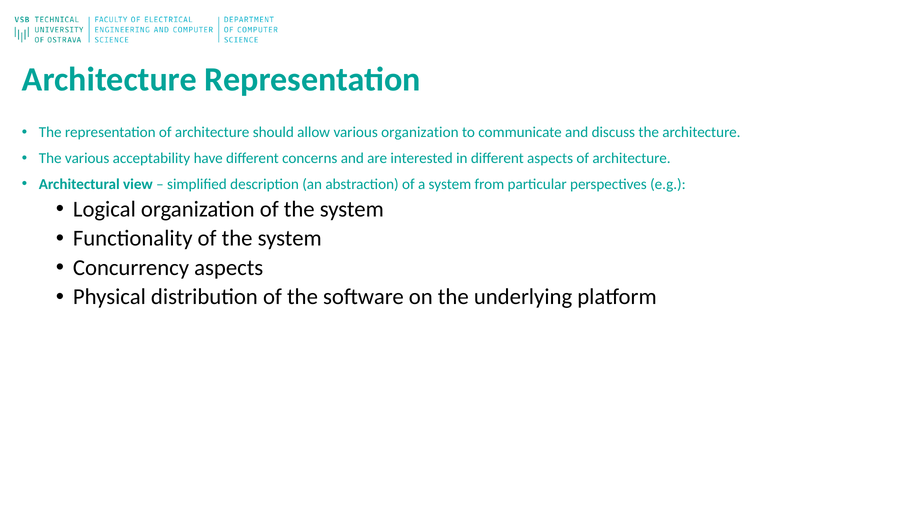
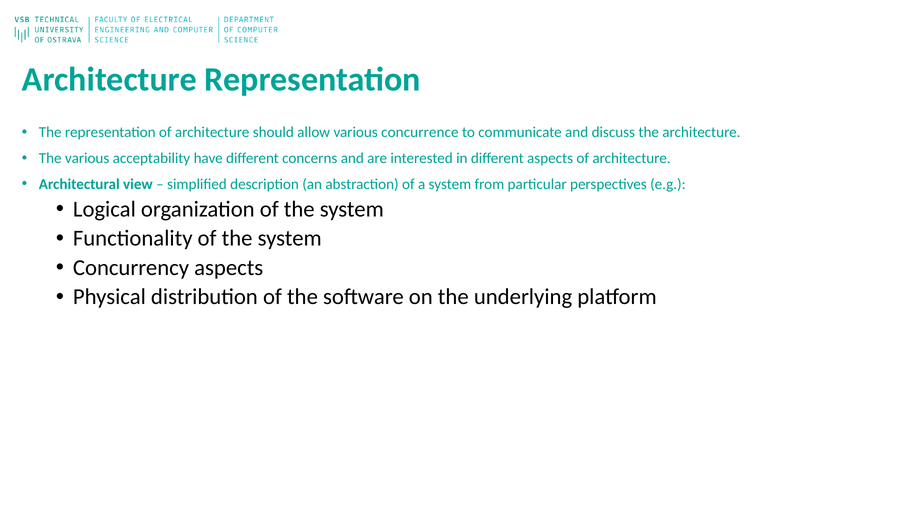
various organization: organization -> concurrence
